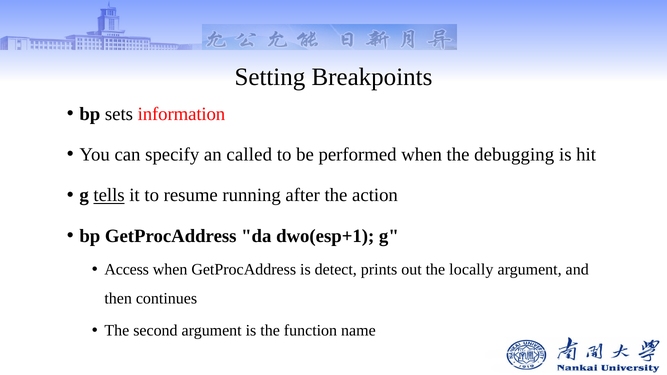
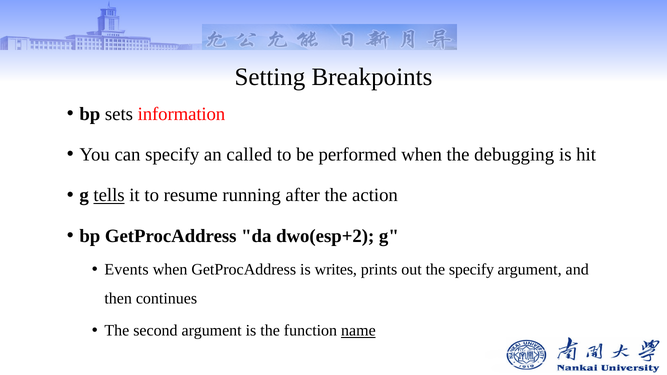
dwo(esp+1: dwo(esp+1 -> dwo(esp+2
Access: Access -> Events
detect: detect -> writes
the locally: locally -> specify
name underline: none -> present
